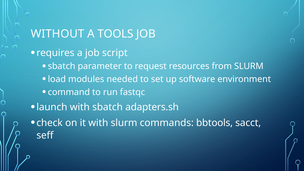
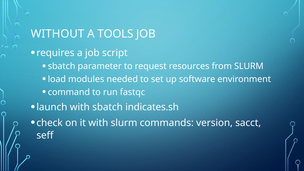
adapters.sh: adapters.sh -> indicates.sh
bbtools: bbtools -> version
